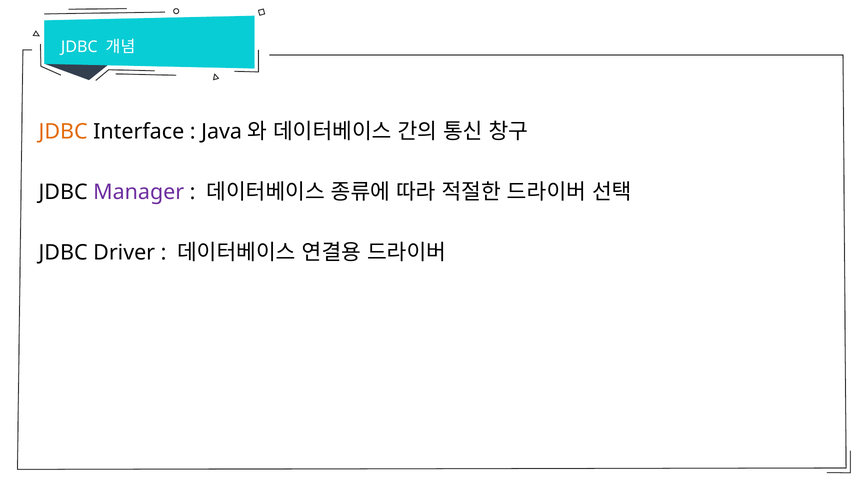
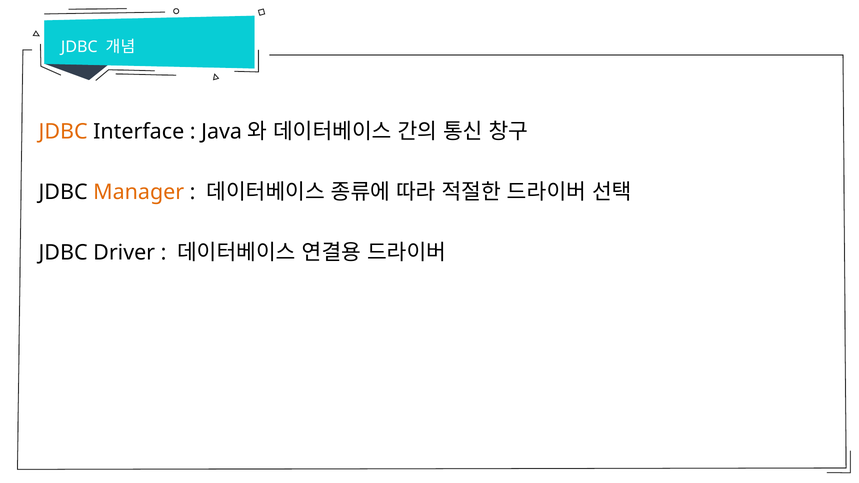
Manager colour: purple -> orange
